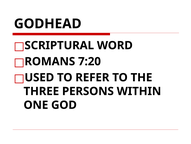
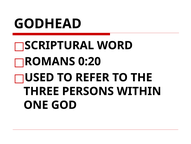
7:20: 7:20 -> 0:20
